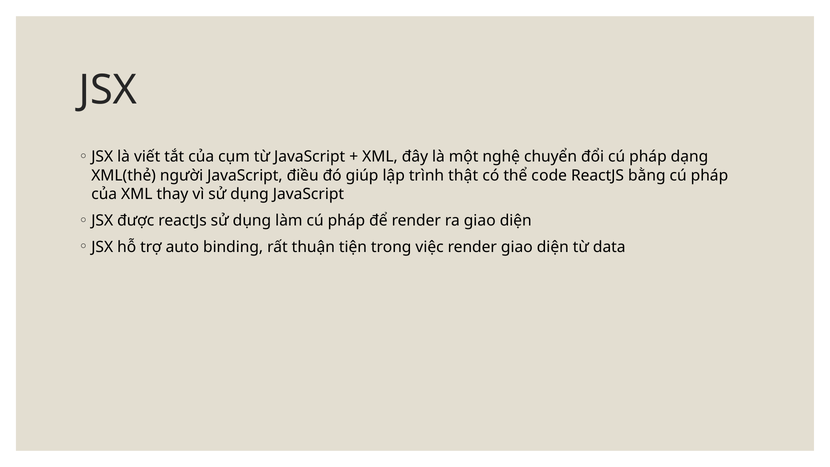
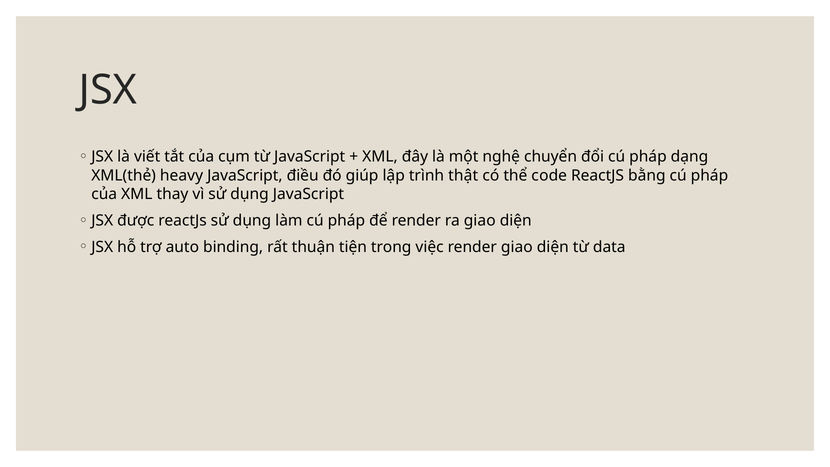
người: người -> heavy
